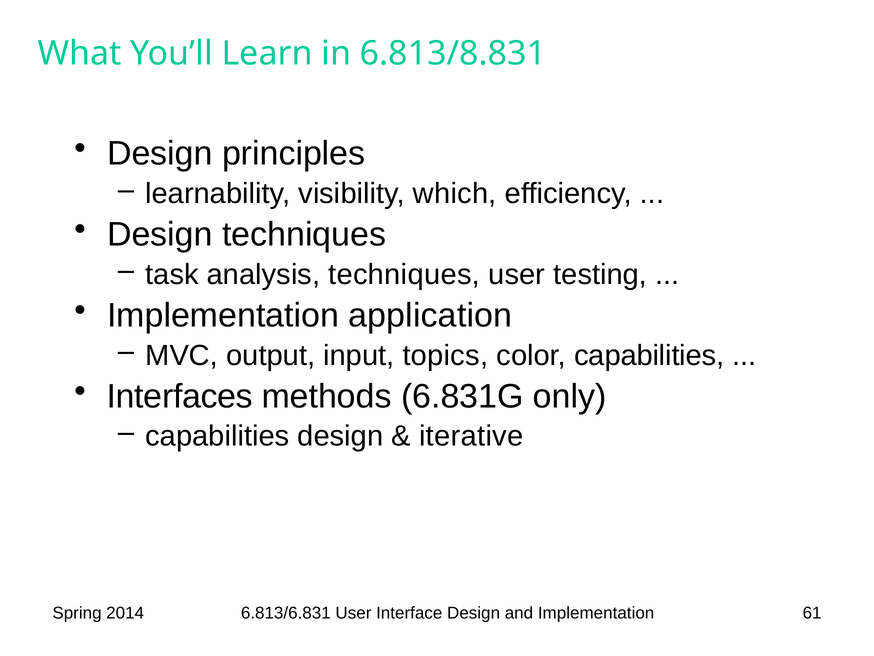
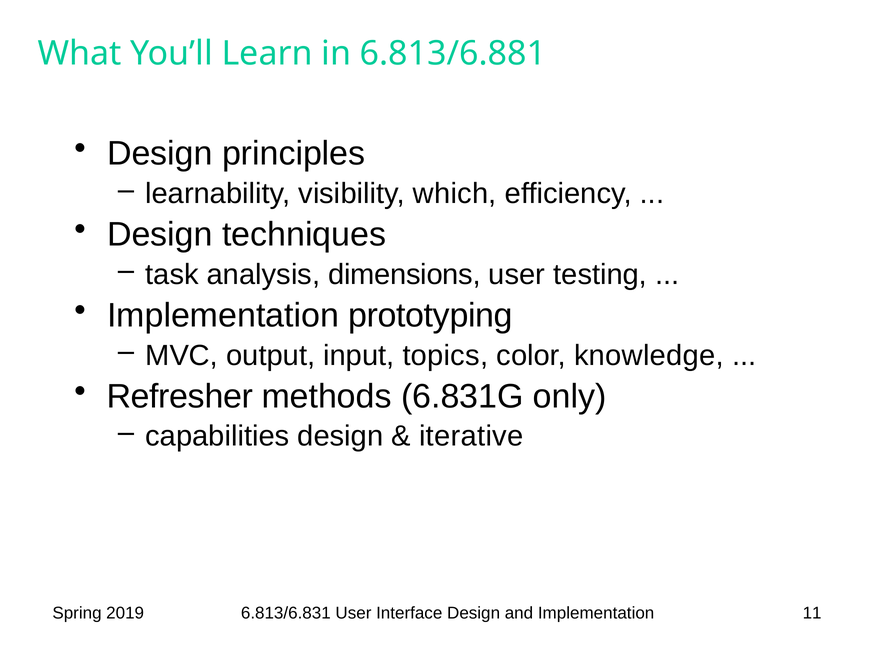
6.813/8.831: 6.813/8.831 -> 6.813/6.881
analysis techniques: techniques -> dimensions
application: application -> prototyping
color capabilities: capabilities -> knowledge
Interfaces: Interfaces -> Refresher
2014: 2014 -> 2019
61: 61 -> 11
